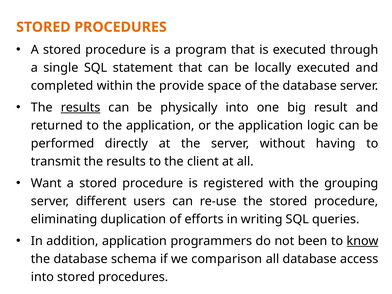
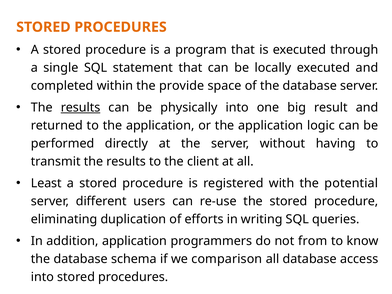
Want: Want -> Least
grouping: grouping -> potential
been: been -> from
know underline: present -> none
